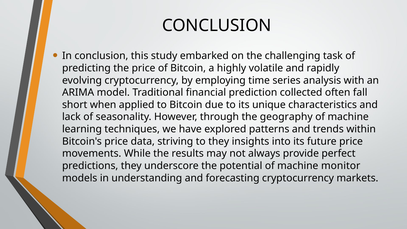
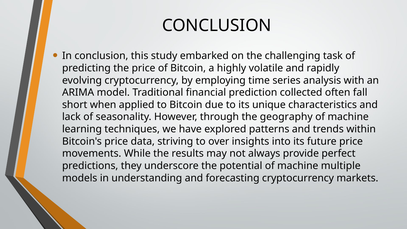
to they: they -> over
monitor: monitor -> multiple
